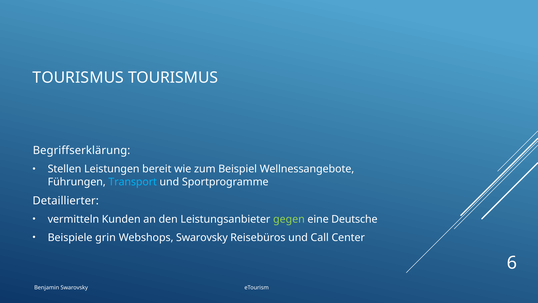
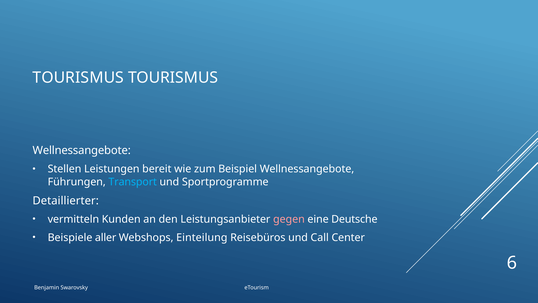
Begriffserklärung at (82, 150): Begriffserklärung -> Wellnessangebote
gegen colour: light green -> pink
grin: grin -> aller
Webshops Swarovsky: Swarovsky -> Einteilung
